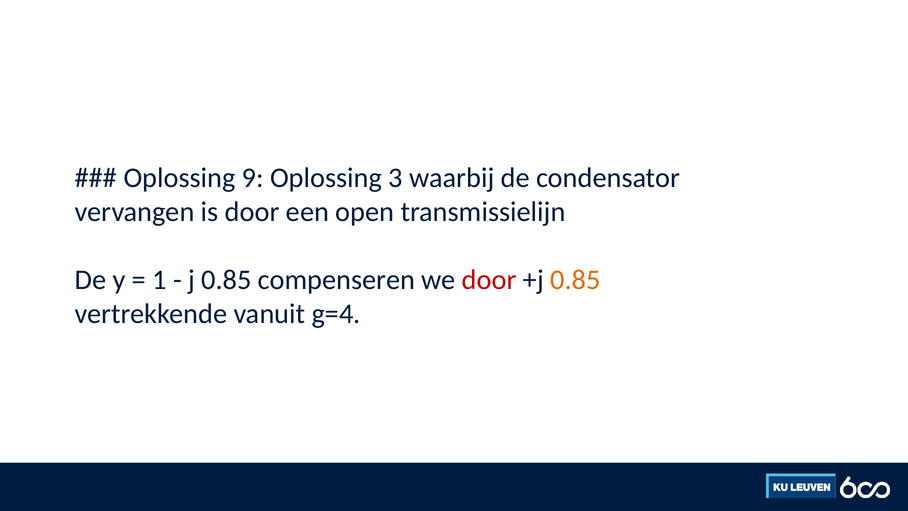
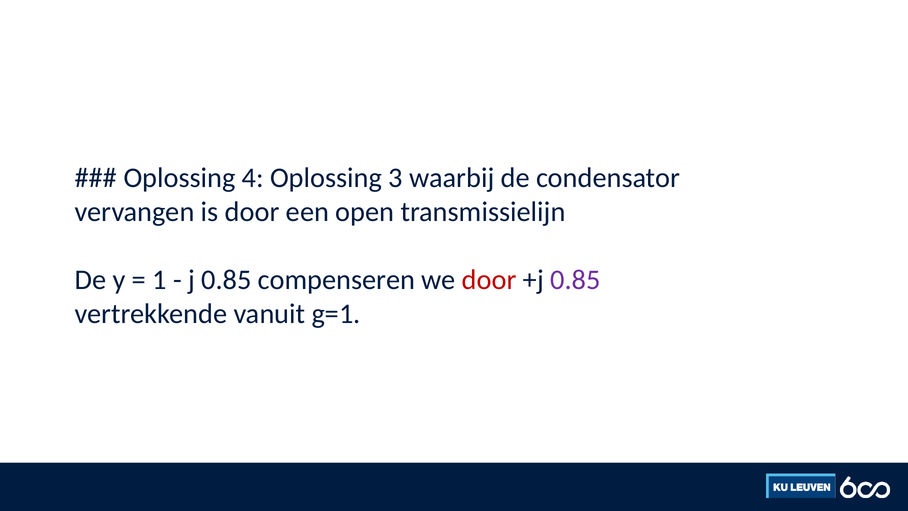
9: 9 -> 4
0.85 at (575, 280) colour: orange -> purple
g=4: g=4 -> g=1
